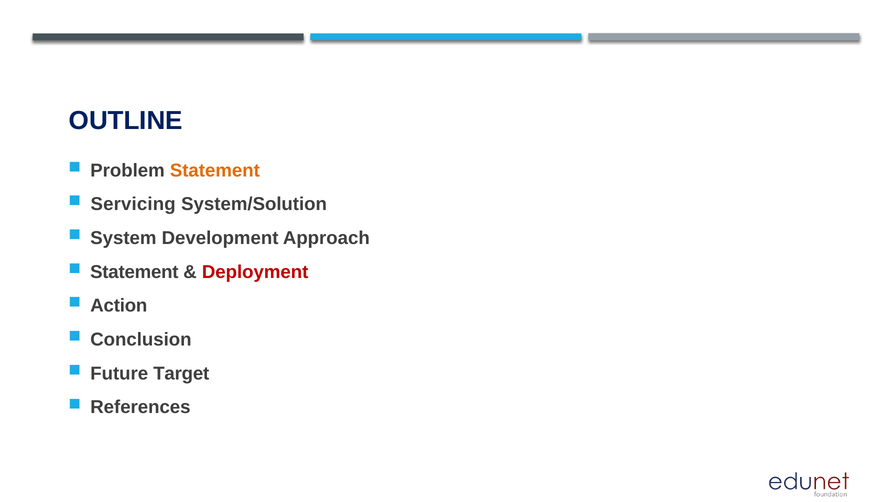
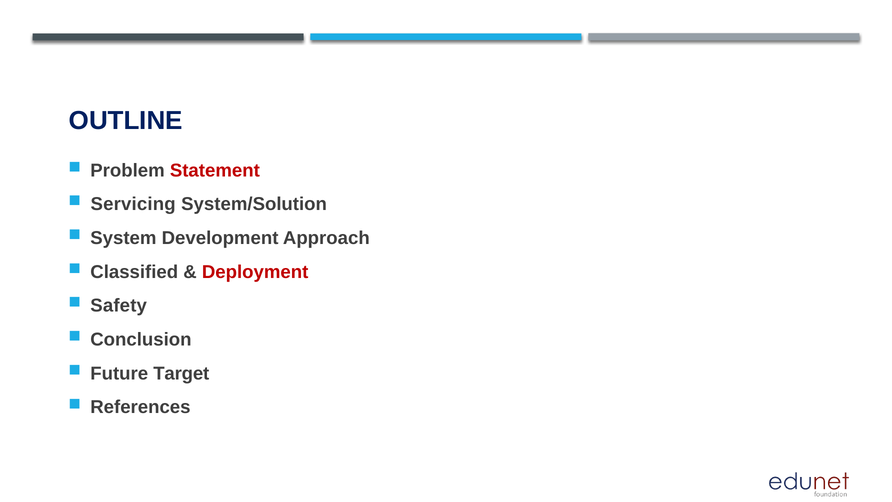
Statement at (215, 170) colour: orange -> red
Statement at (134, 272): Statement -> Classified
Action: Action -> Safety
